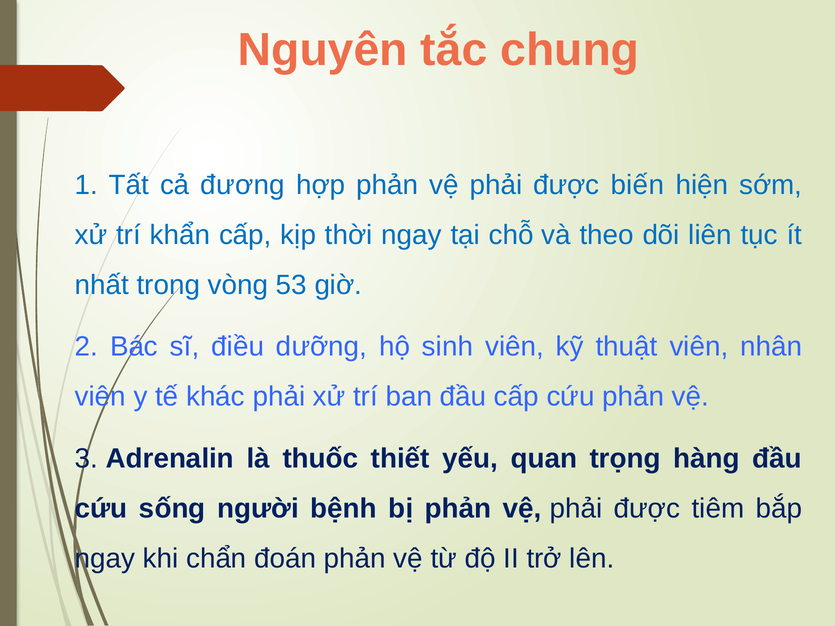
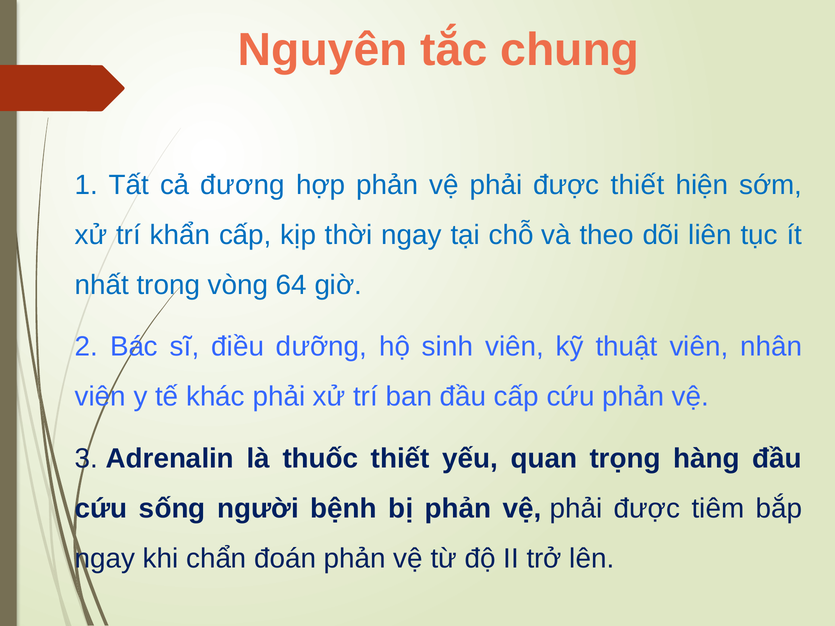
được biến: biến -> thiết
53: 53 -> 64
